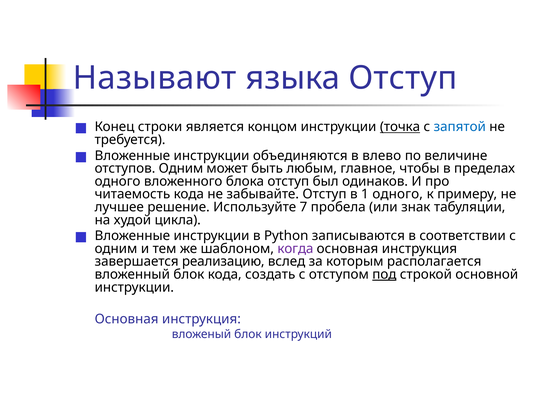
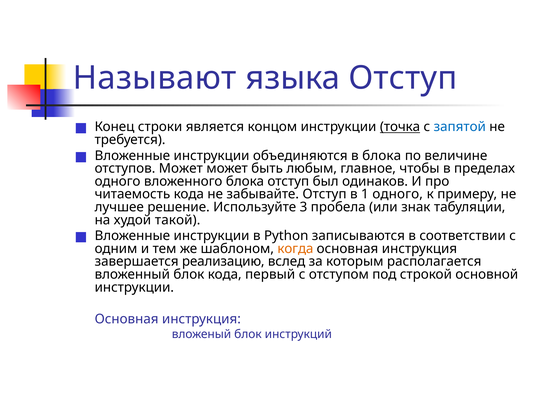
в влево: влево -> блока
отступов Одним: Одним -> Может
7: 7 -> 3
цикла: цикла -> такой
когда colour: purple -> orange
создать: создать -> первый
под underline: present -> none
